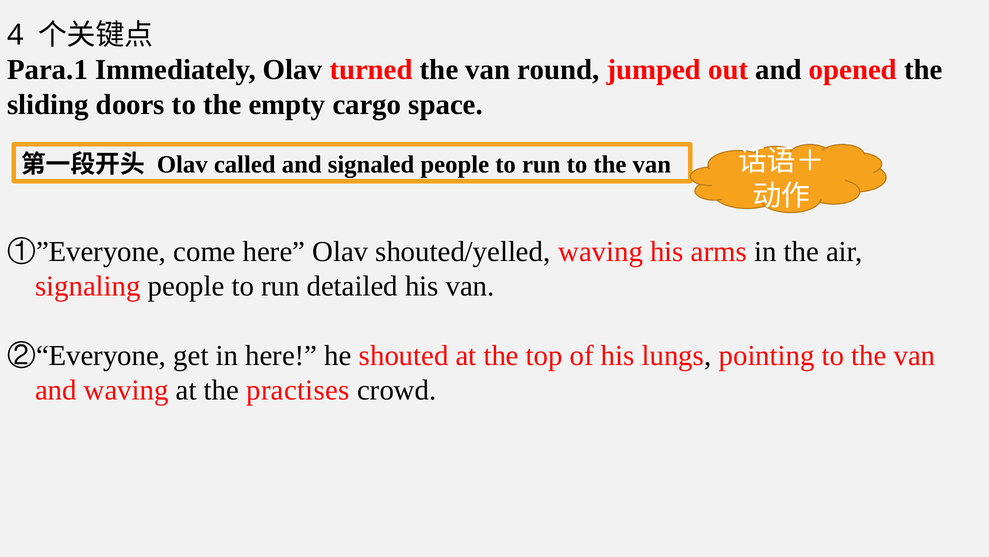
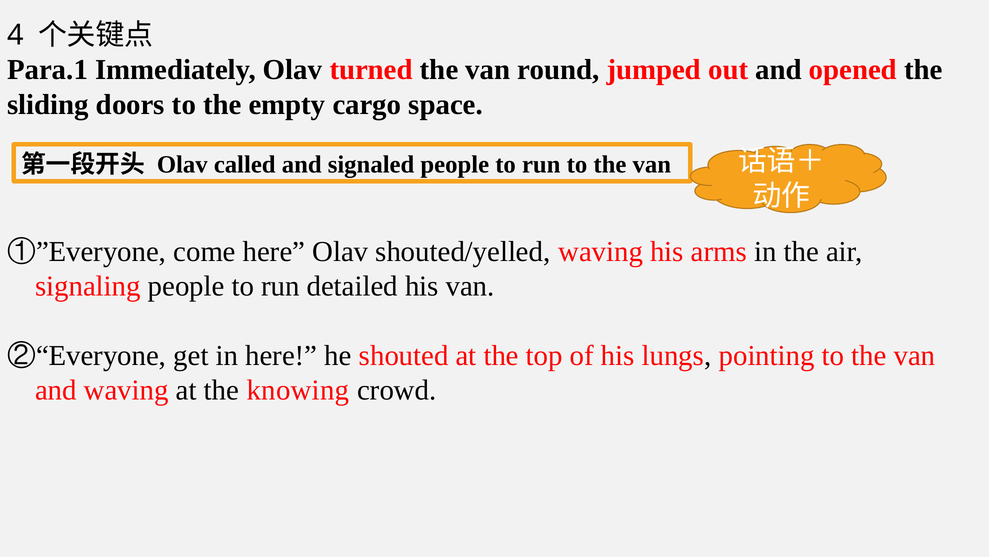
practises: practises -> knowing
